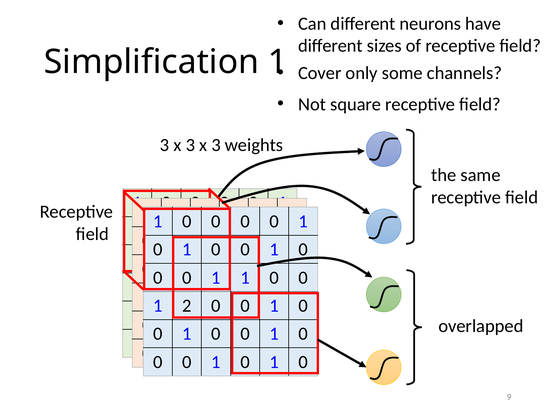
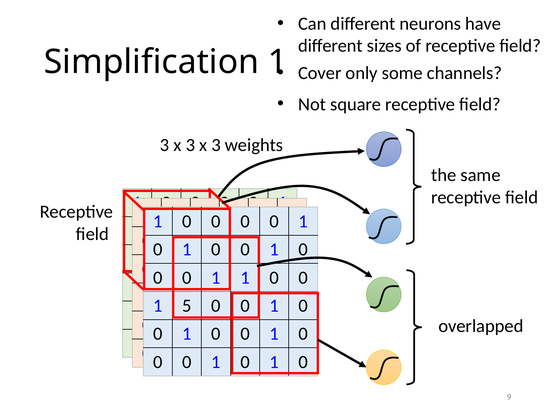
2: 2 -> 5
